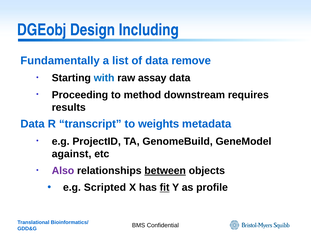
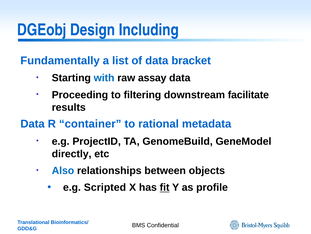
remove: remove -> bracket
method: method -> filtering
requires: requires -> facilitate
transcript: transcript -> container
weights: weights -> rational
against: against -> directly
Also colour: purple -> blue
between underline: present -> none
